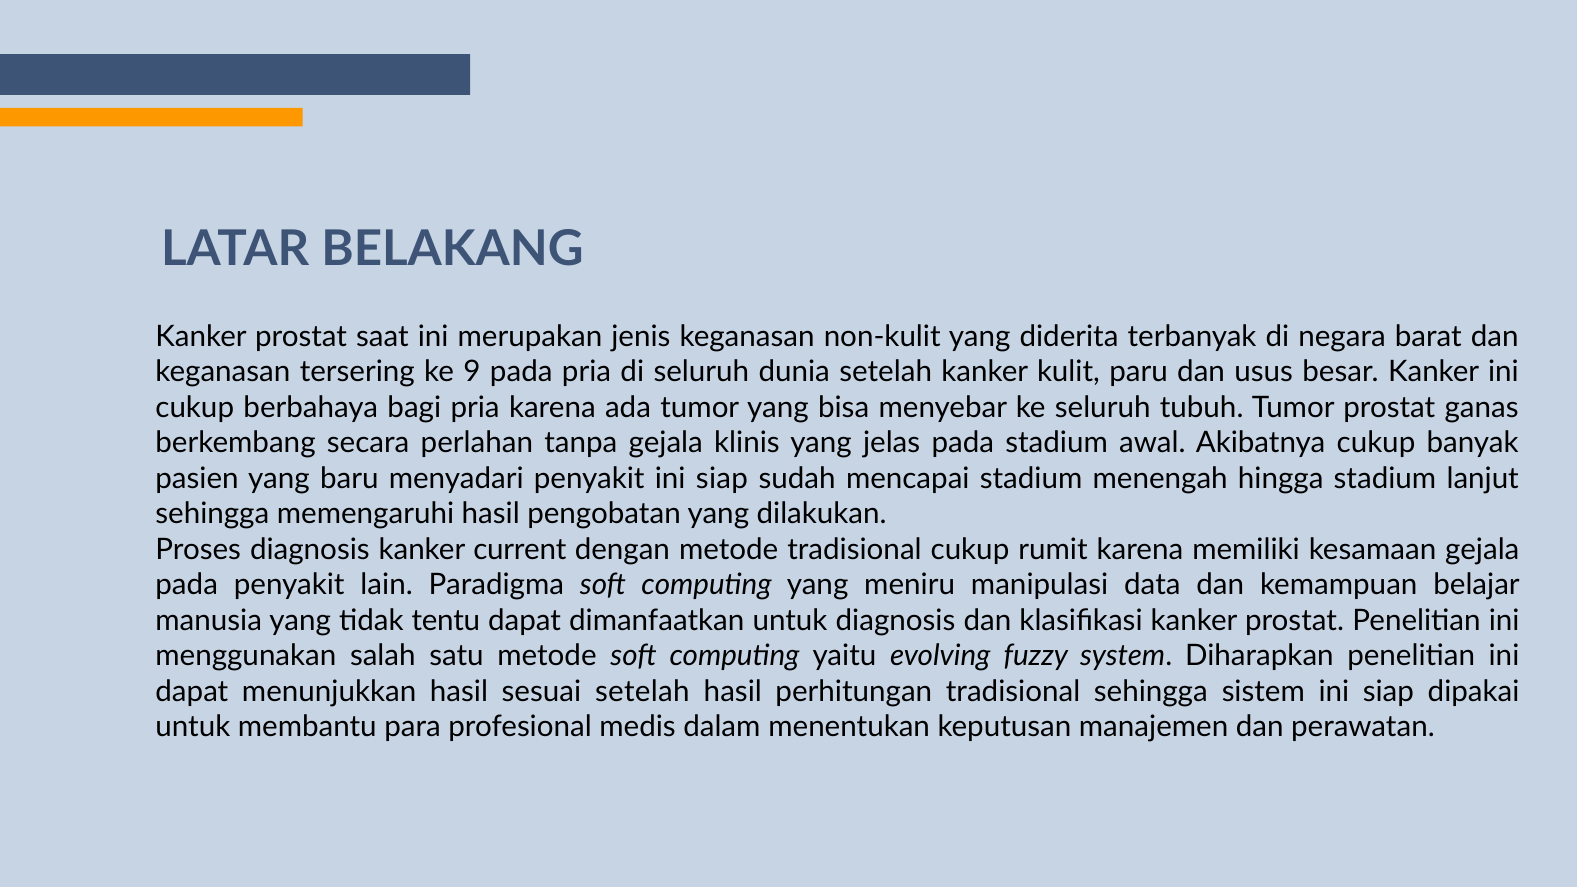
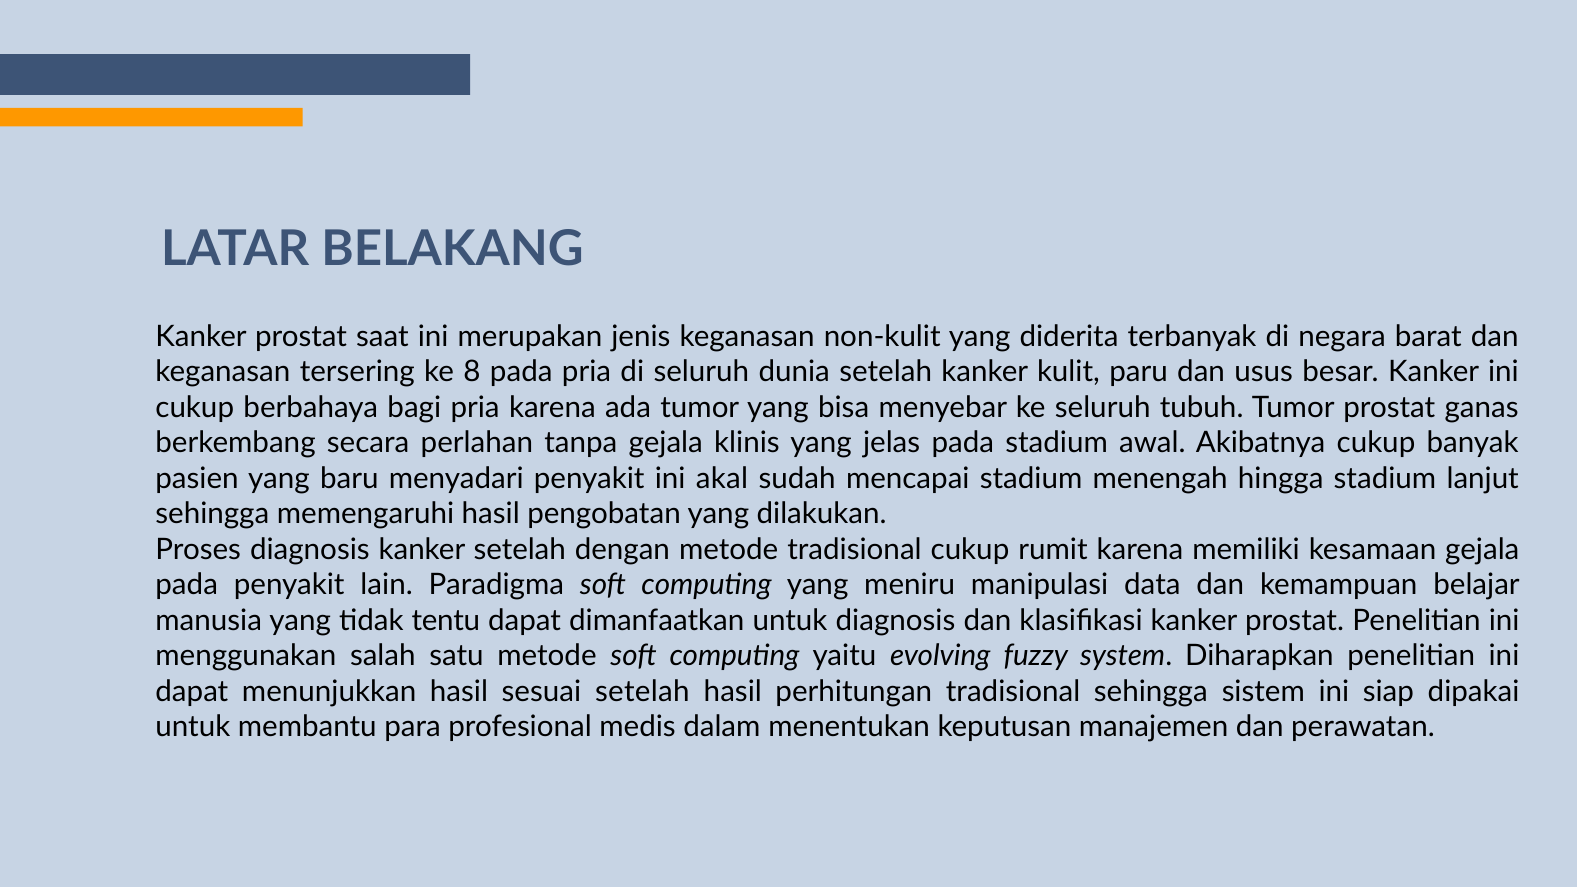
9: 9 -> 8
penyakit ini siap: siap -> akal
kanker current: current -> setelah
